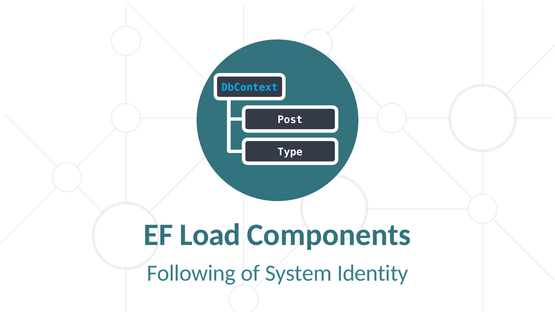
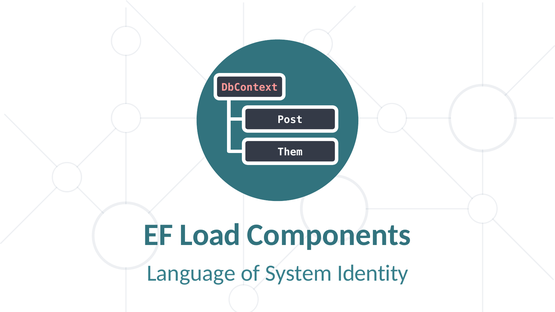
DbContext colour: light blue -> pink
Type: Type -> Them
Following: Following -> Language
